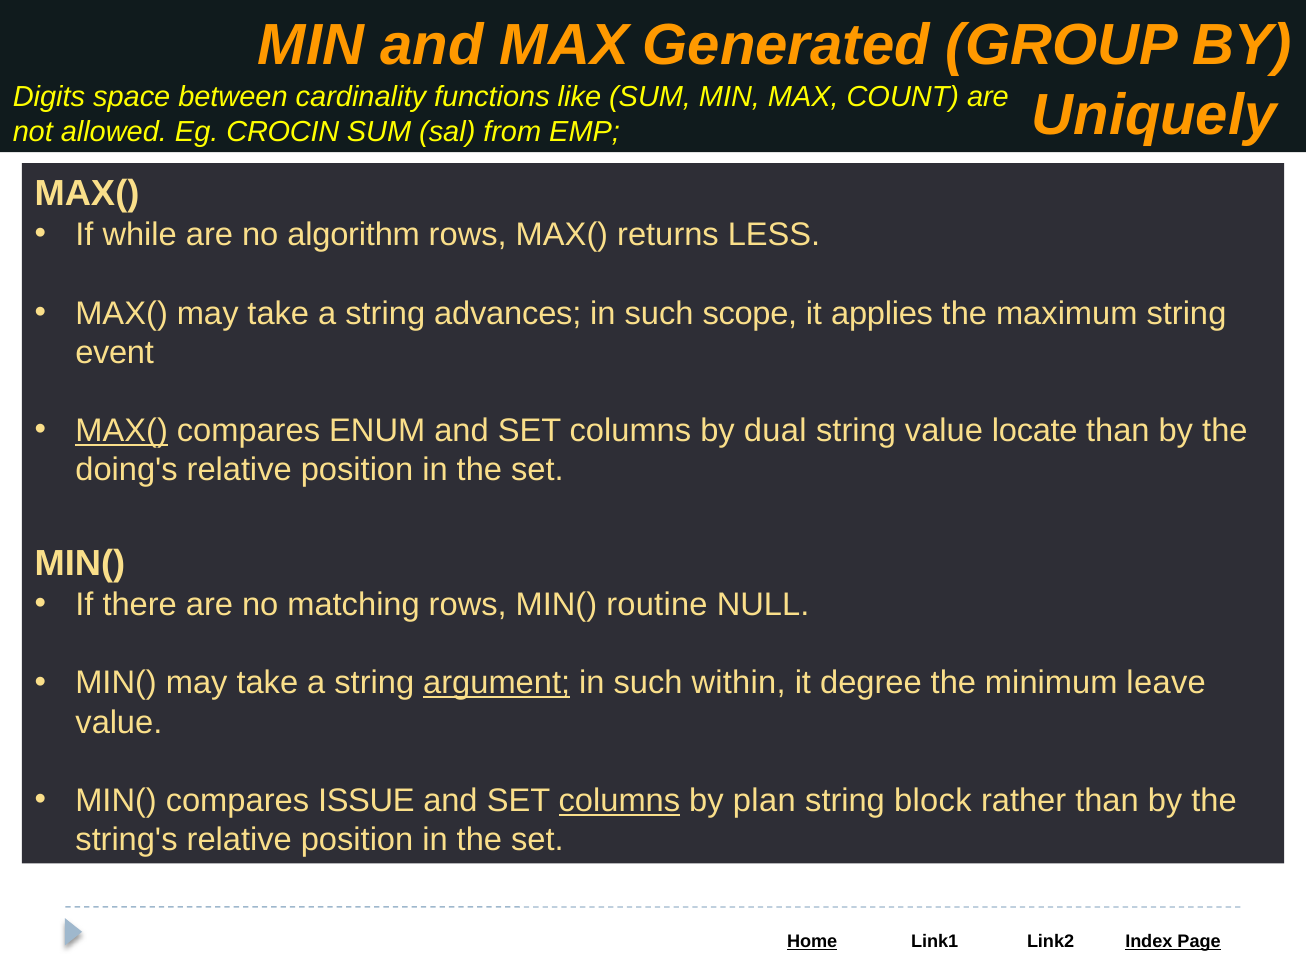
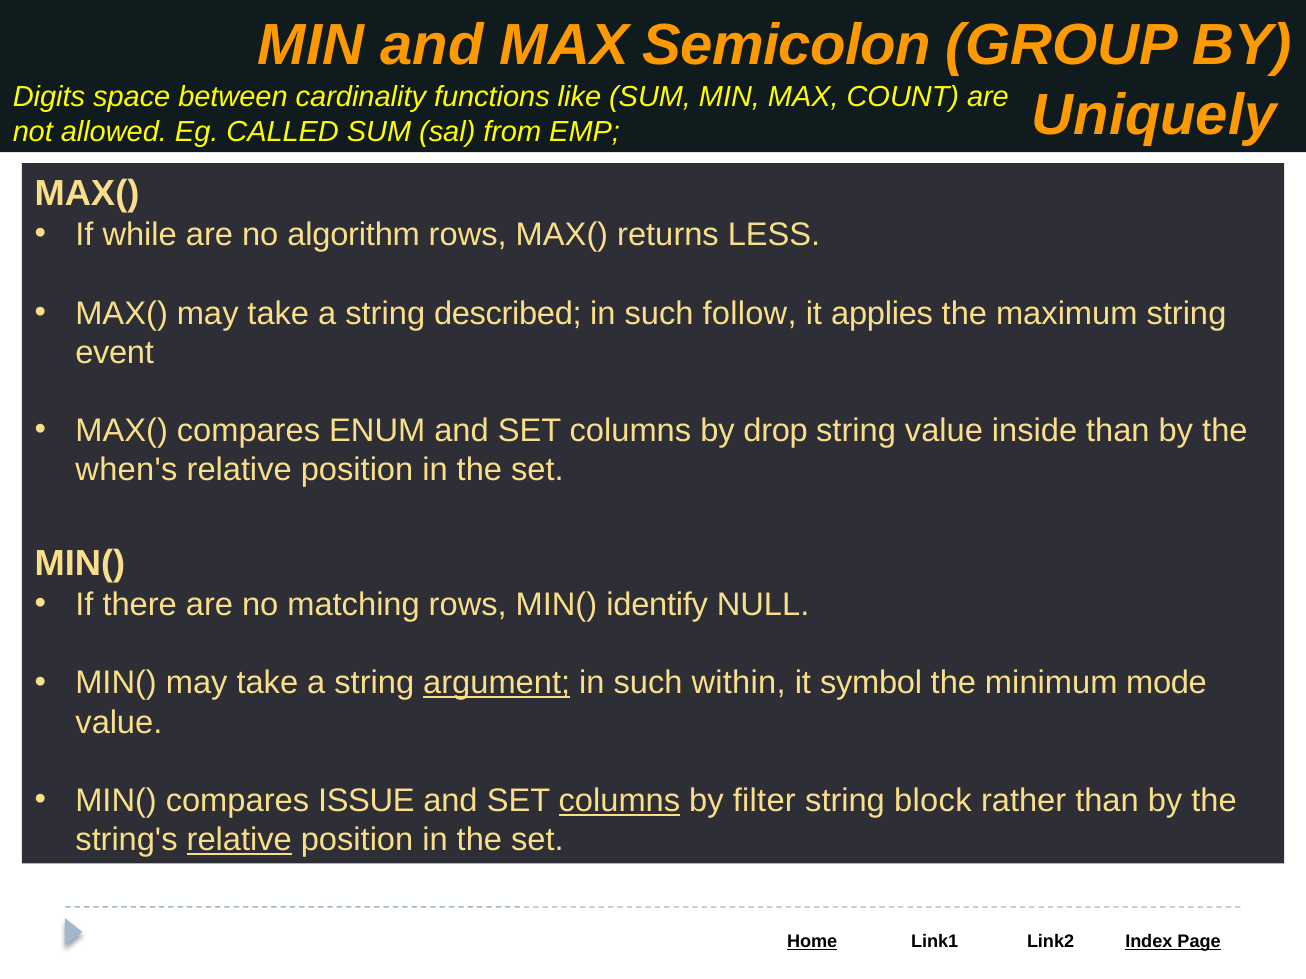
Generated: Generated -> Semicolon
CROCIN: CROCIN -> CALLED
advances: advances -> described
scope: scope -> follow
MAX( at (122, 431) underline: present -> none
dual: dual -> drop
locate: locate -> inside
doing's: doing's -> when's
routine: routine -> identify
degree: degree -> symbol
leave: leave -> mode
plan: plan -> filter
relative at (239, 840) underline: none -> present
